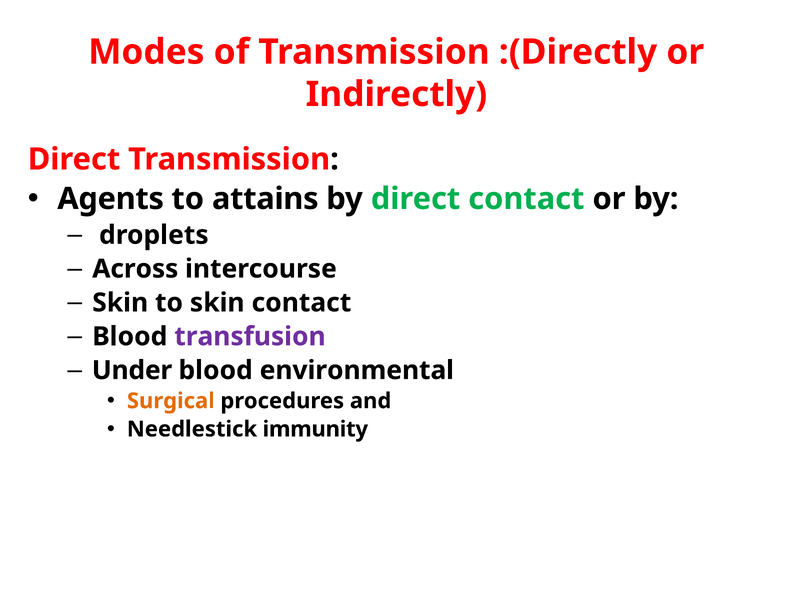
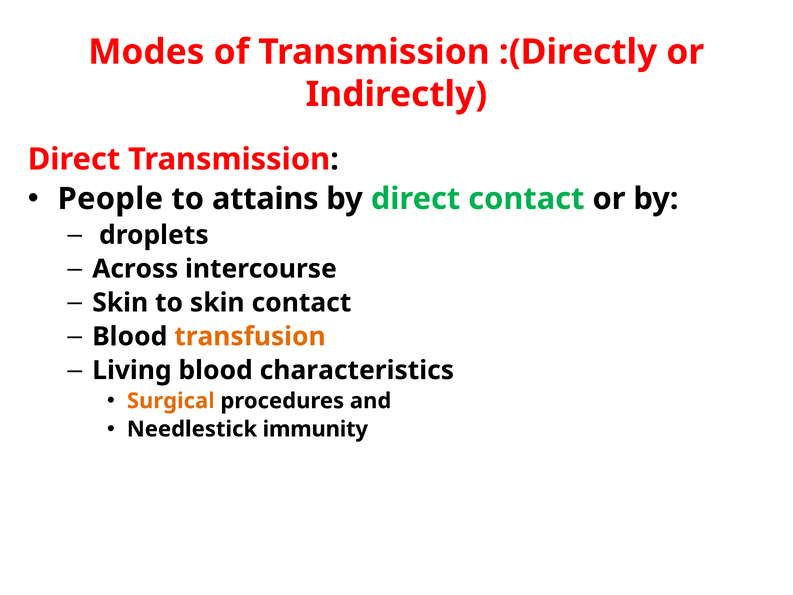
Agents: Agents -> People
transfusion colour: purple -> orange
Under: Under -> Living
environmental: environmental -> characteristics
